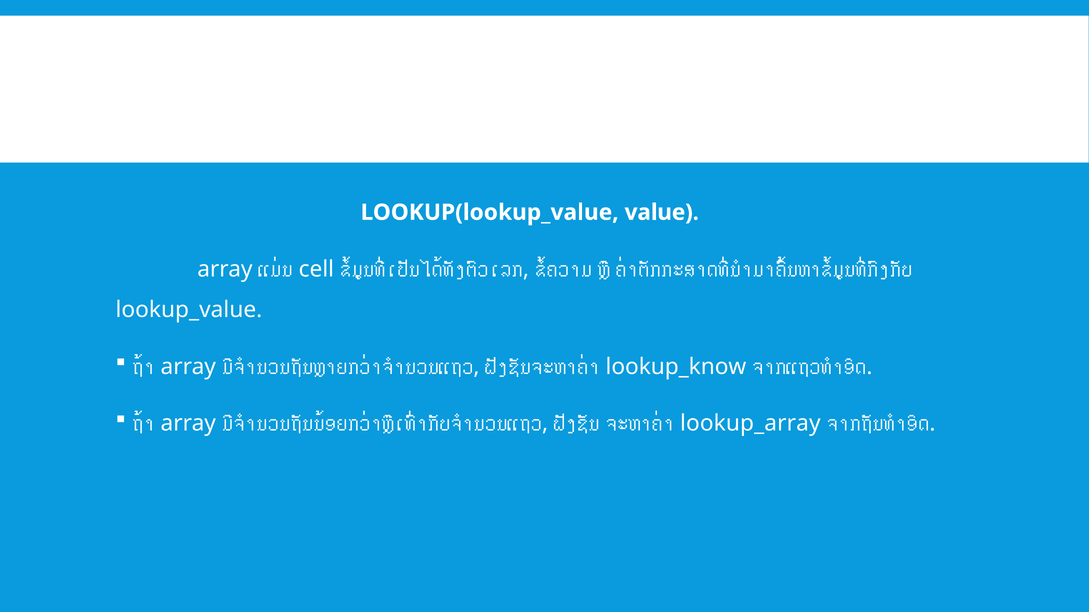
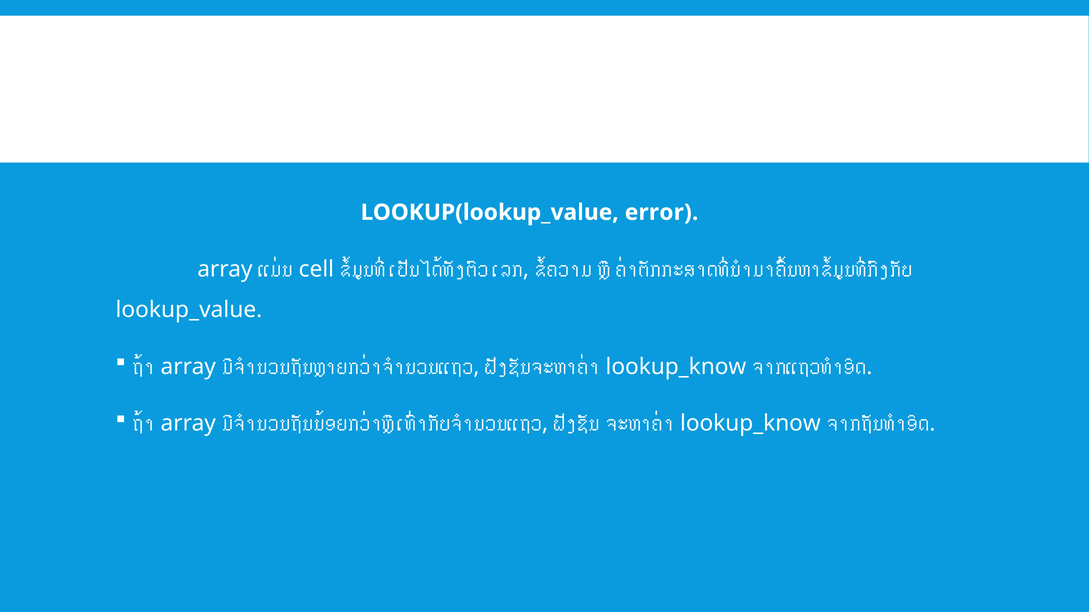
value: value -> error
lookup_array at (750, 424): lookup_array -> lookup_know
